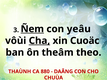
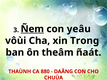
Cha underline: present -> none
Cuoäc: Cuoäc -> Trong
theo: theo -> ñaát
